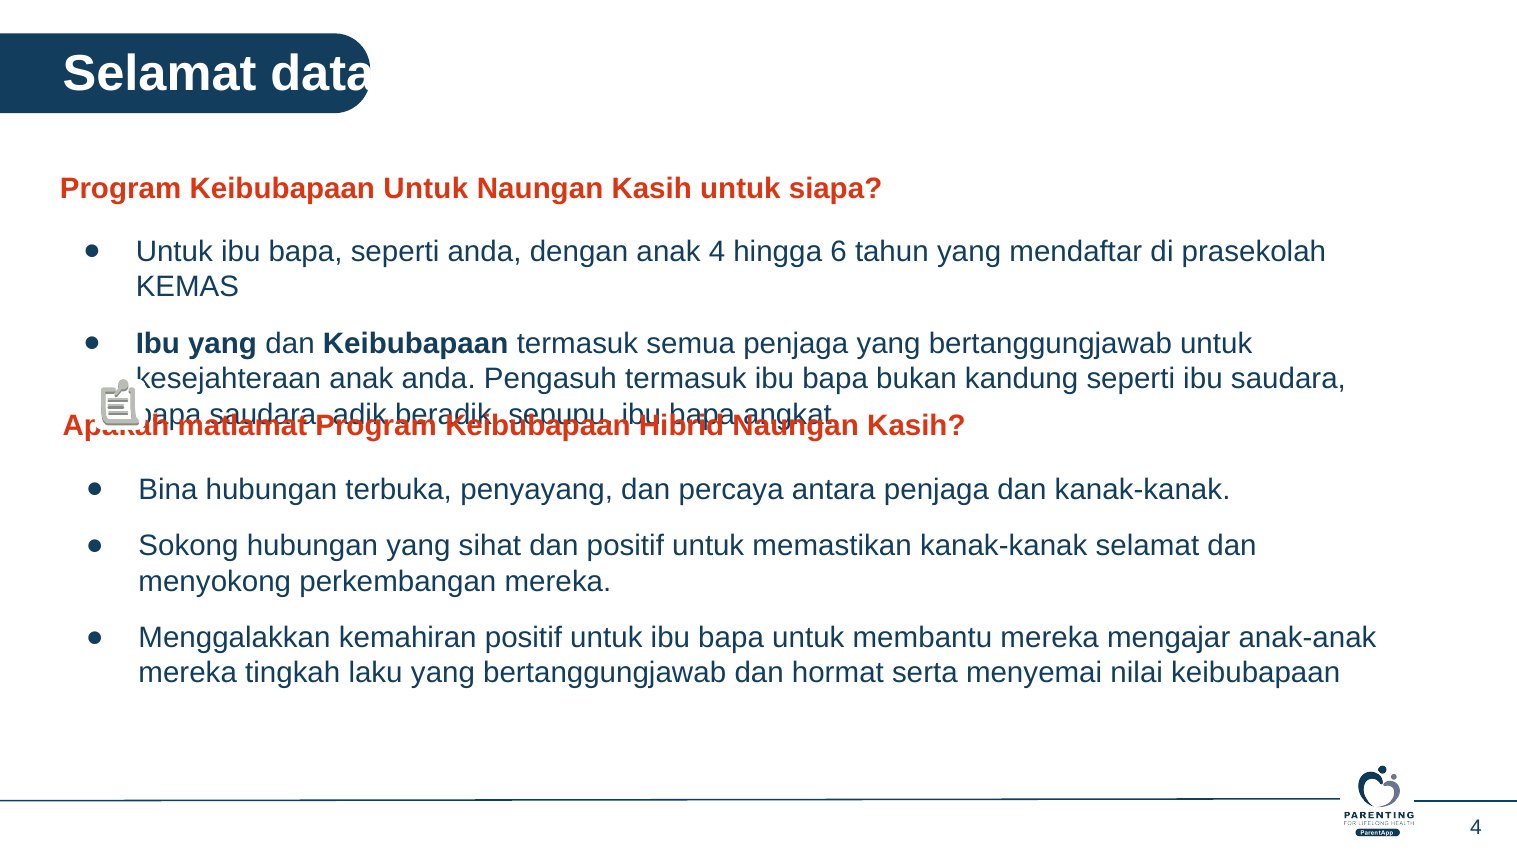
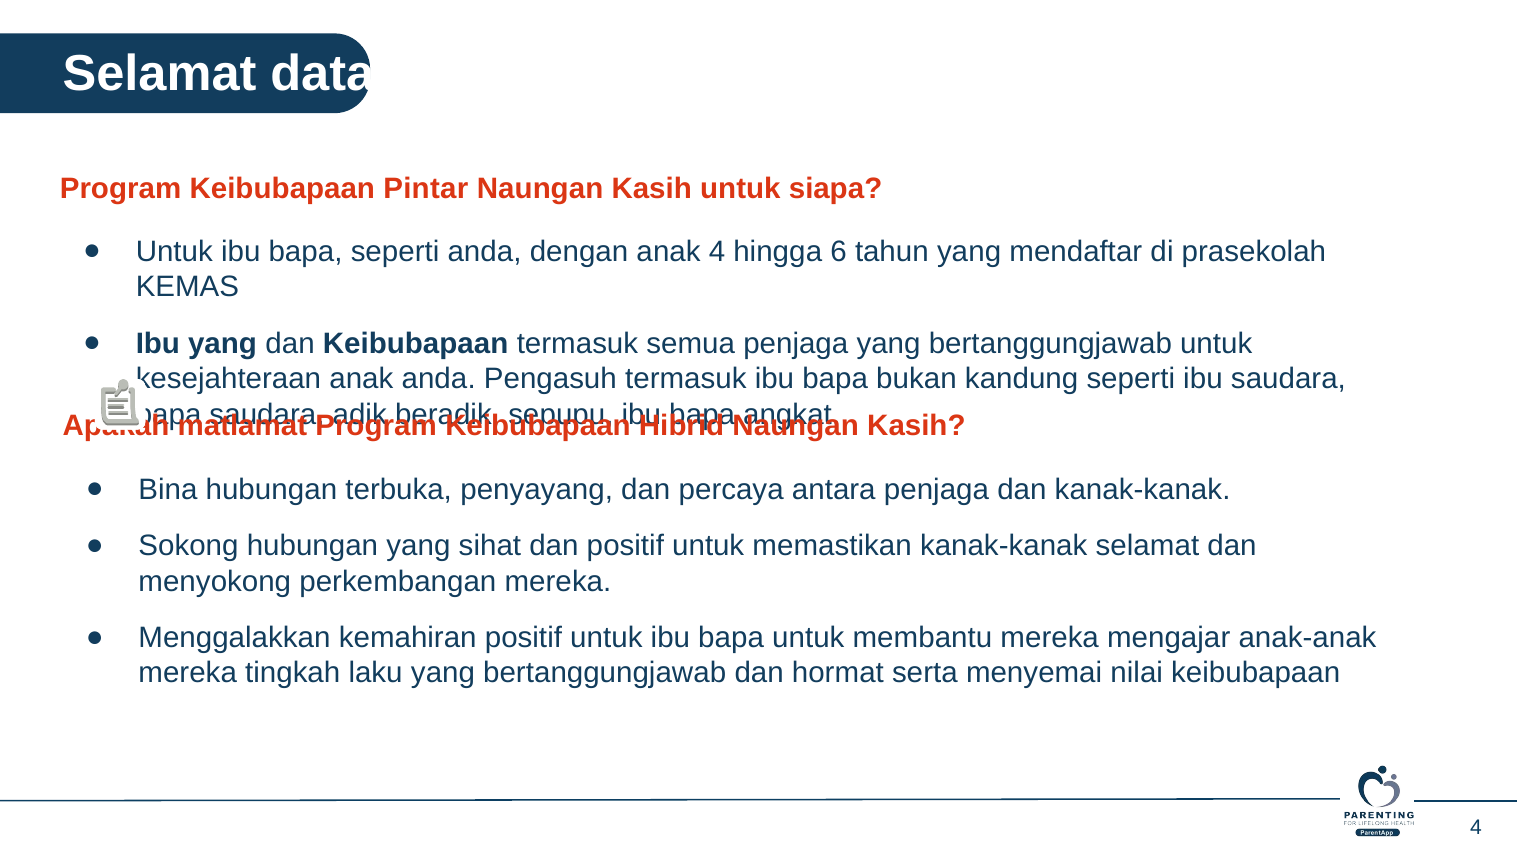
Keibubapaan Untuk: Untuk -> Pintar
